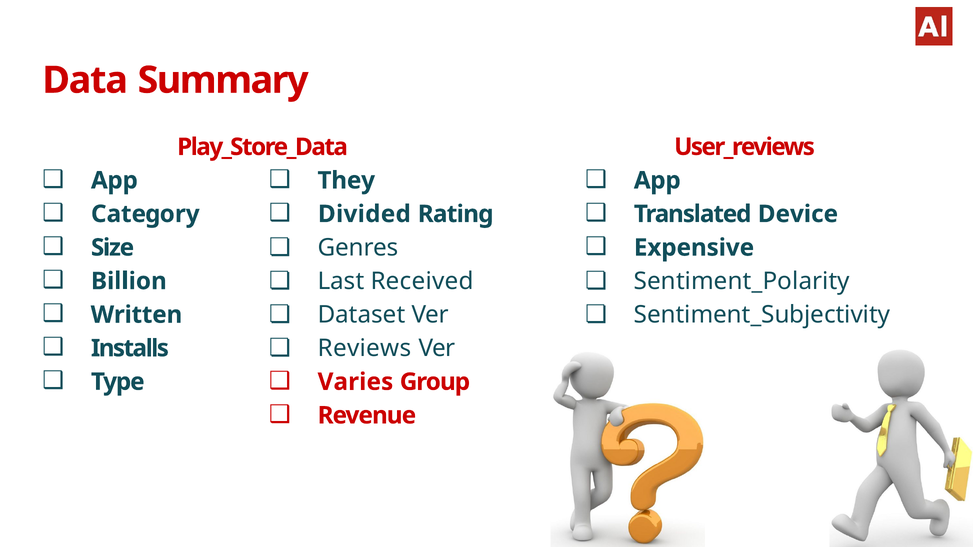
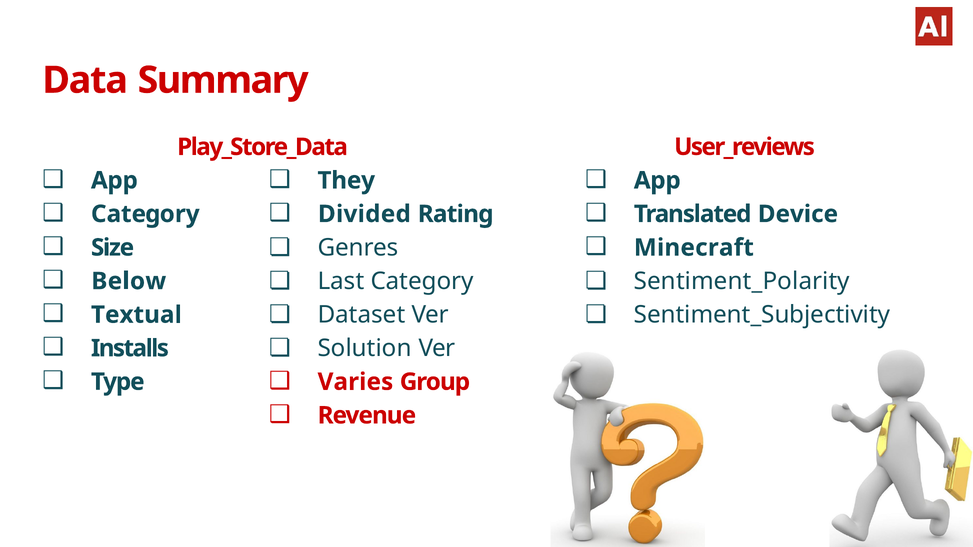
Expensive: Expensive -> Minecraft
Billion: Billion -> Below
Last Received: Received -> Category
Written: Written -> Textual
Reviews: Reviews -> Solution
